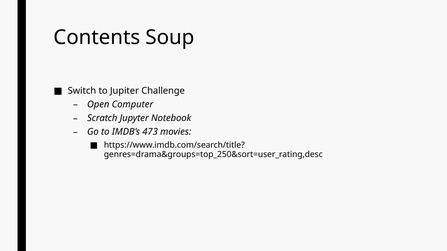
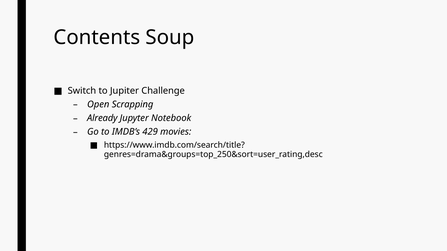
Computer: Computer -> Scrapping
Scratch: Scratch -> Already
473: 473 -> 429
